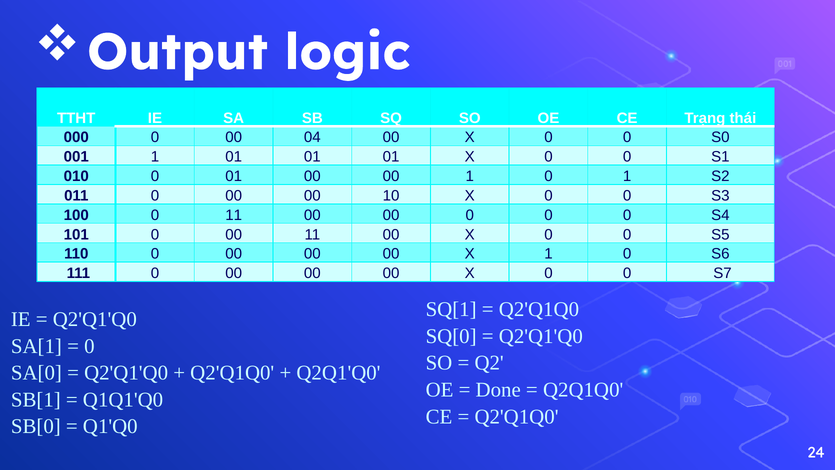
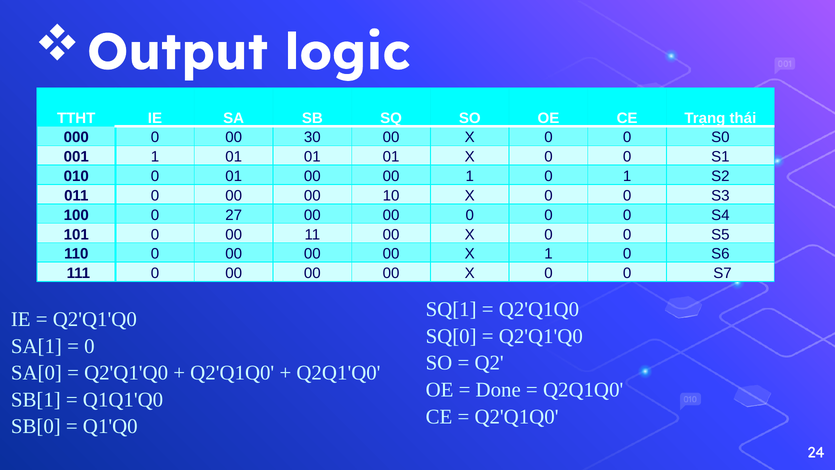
04: 04 -> 30
0 11: 11 -> 27
